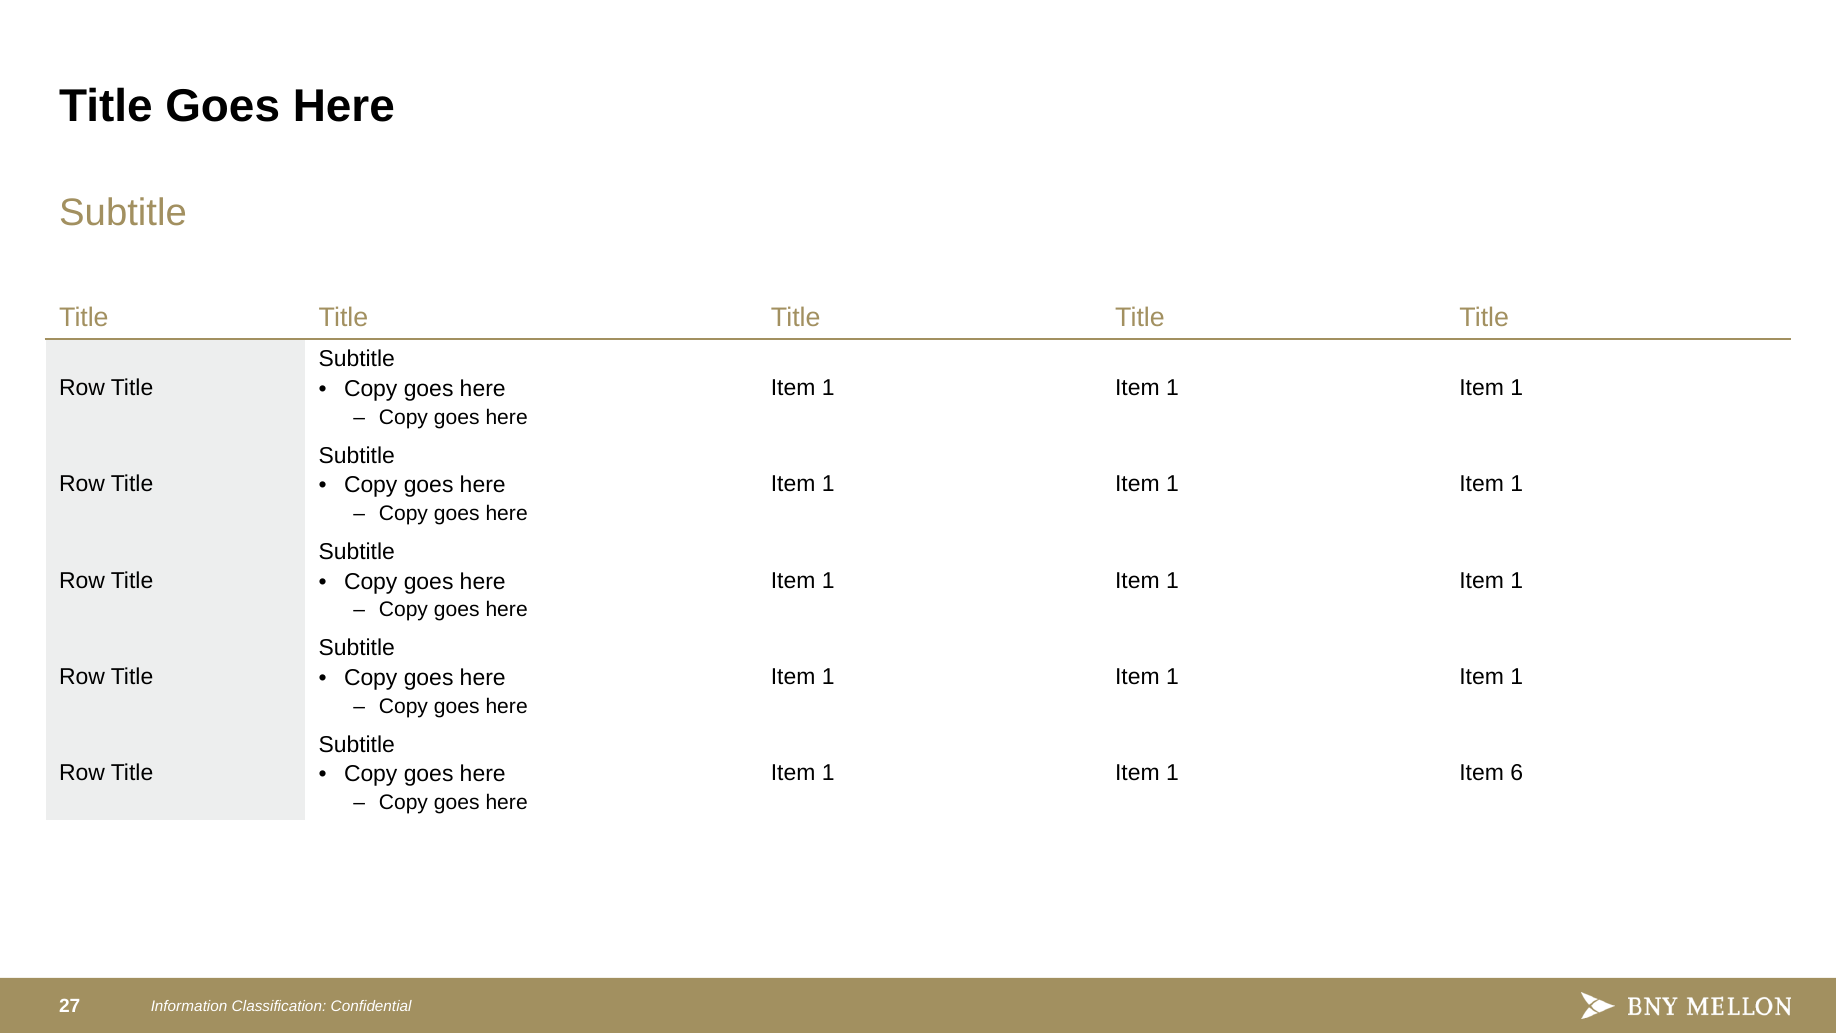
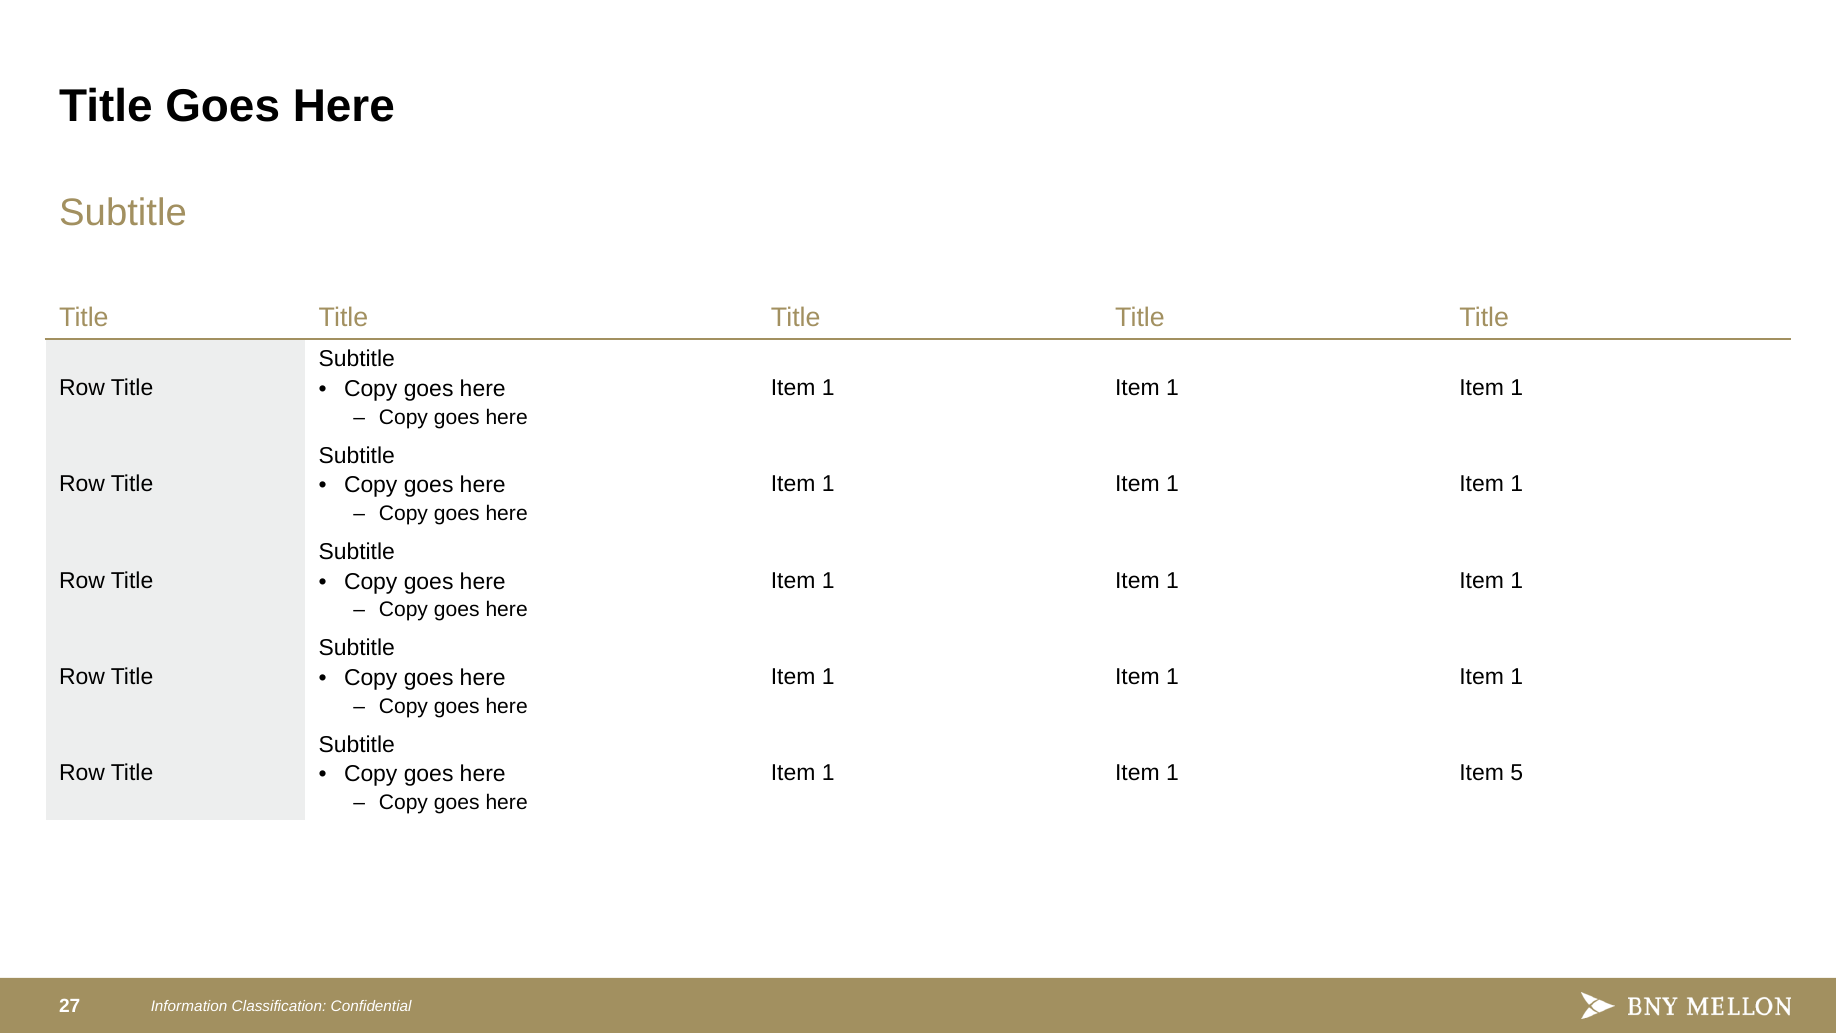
6: 6 -> 5
